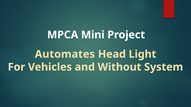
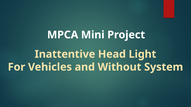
Automates: Automates -> Inattentive
